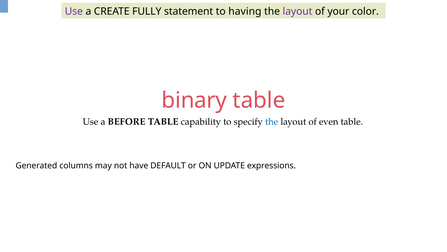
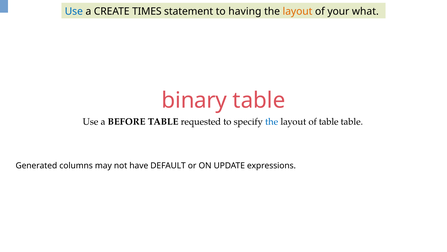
Use at (74, 11) colour: purple -> blue
FULLY: FULLY -> TIMES
layout at (298, 11) colour: purple -> orange
color: color -> what
capability: capability -> requested
of even: even -> table
